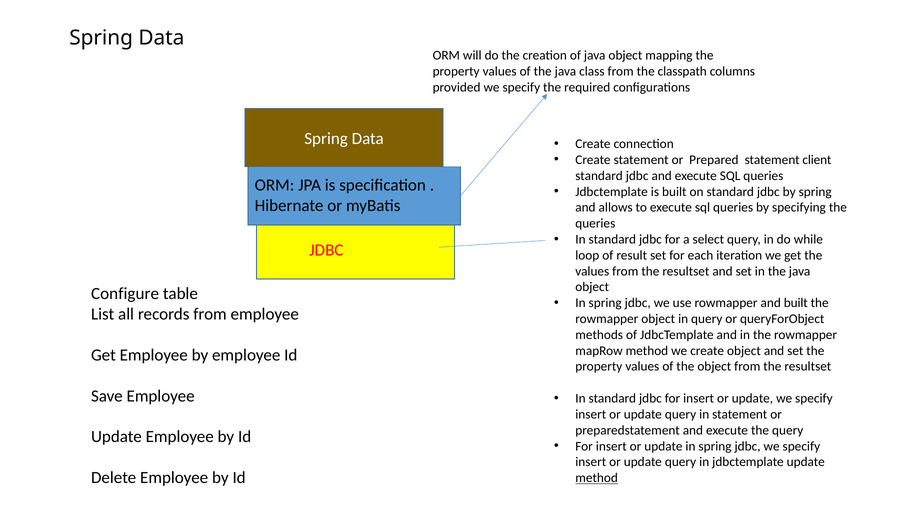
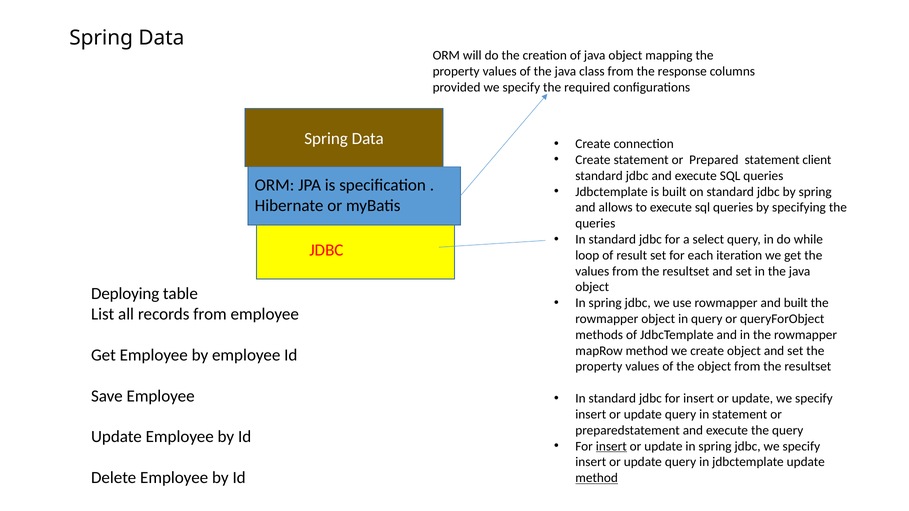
classpath: classpath -> response
Configure: Configure -> Deploying
insert at (611, 446) underline: none -> present
